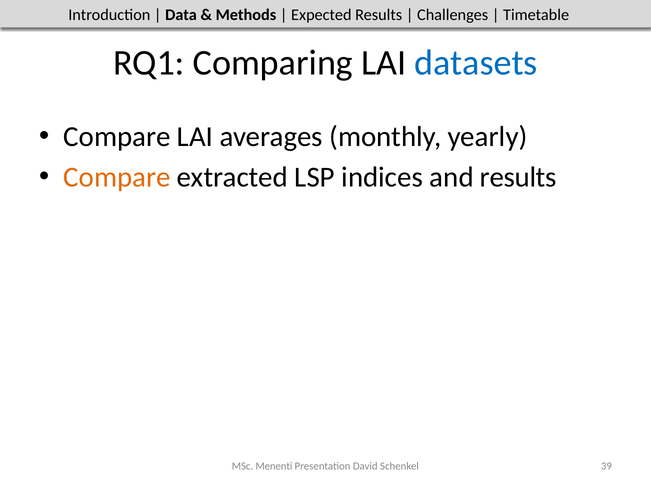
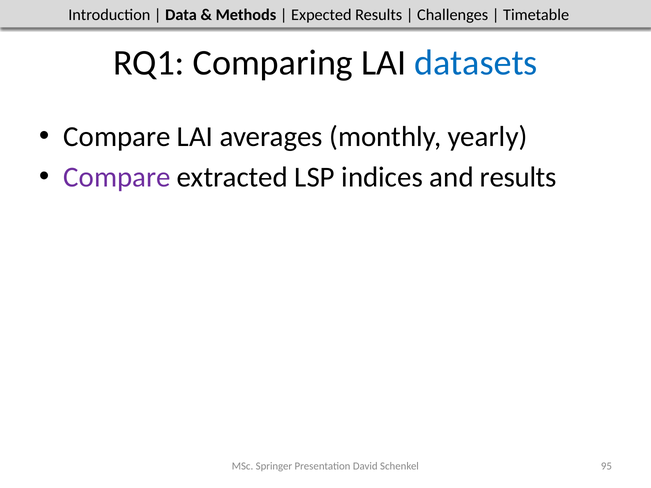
Compare at (117, 177) colour: orange -> purple
Menenti: Menenti -> Springer
39: 39 -> 95
